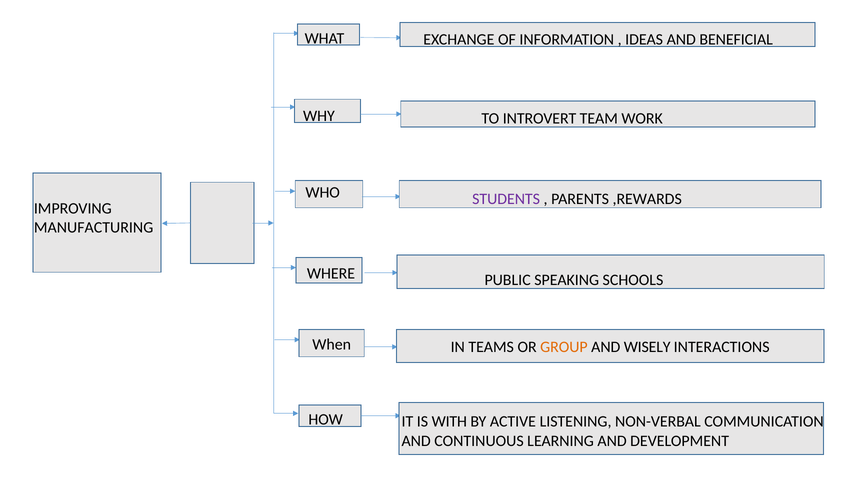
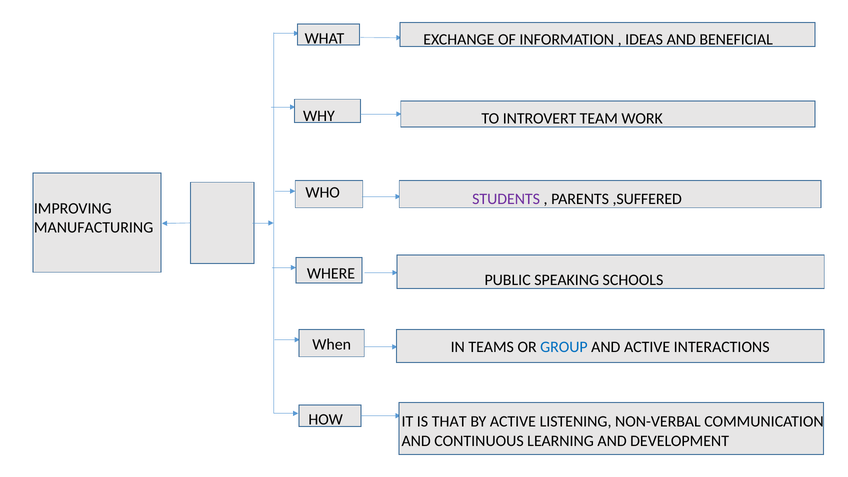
,REWARDS: ,REWARDS -> ,SUFFERED
GROUP colour: orange -> blue
AND WISELY: WISELY -> ACTIVE
WITH: WITH -> THAT
